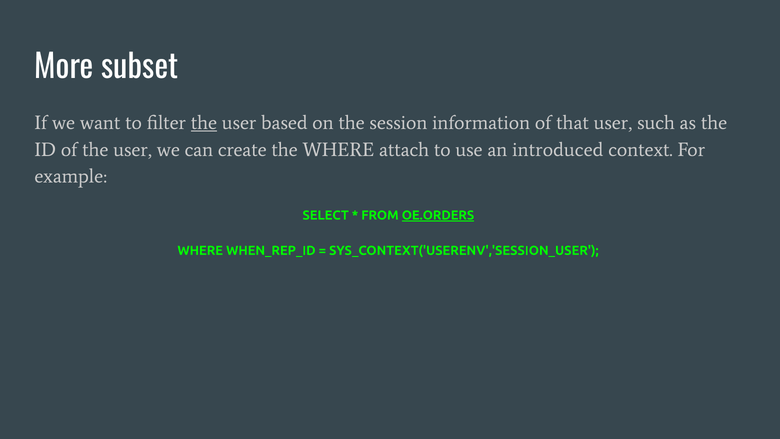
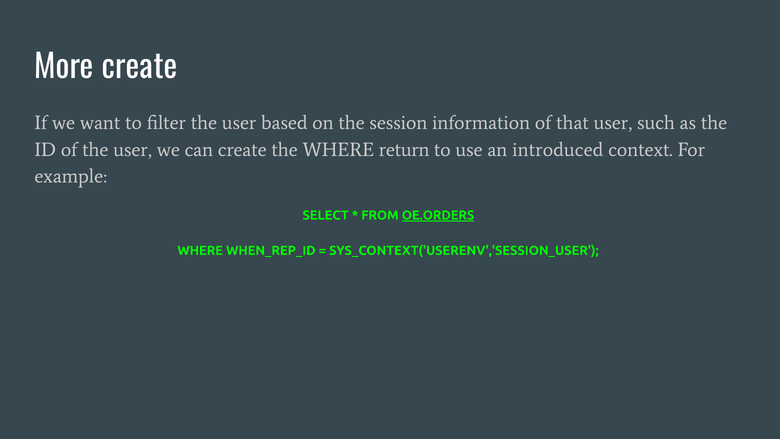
More subset: subset -> create
the at (204, 123) underline: present -> none
attach: attach -> return
